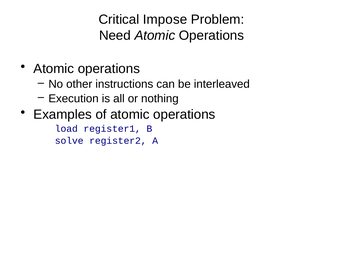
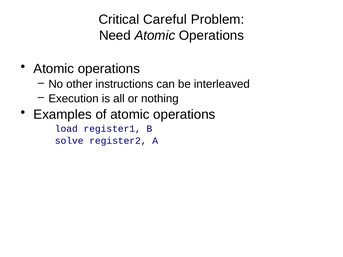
Impose: Impose -> Careful
